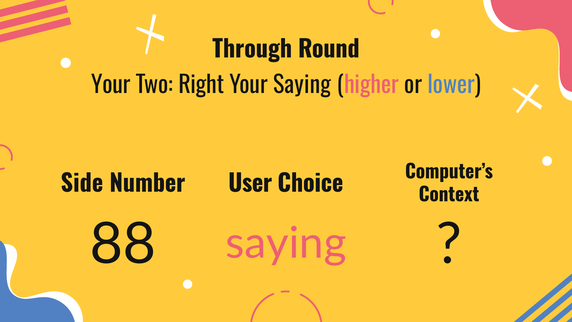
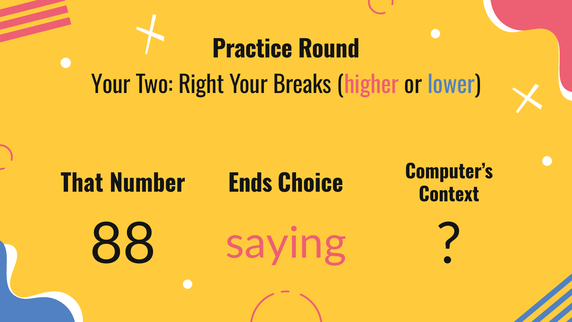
Through: Through -> Practice
Your Saying: Saying -> Breaks
Side: Side -> That
User: User -> Ends
